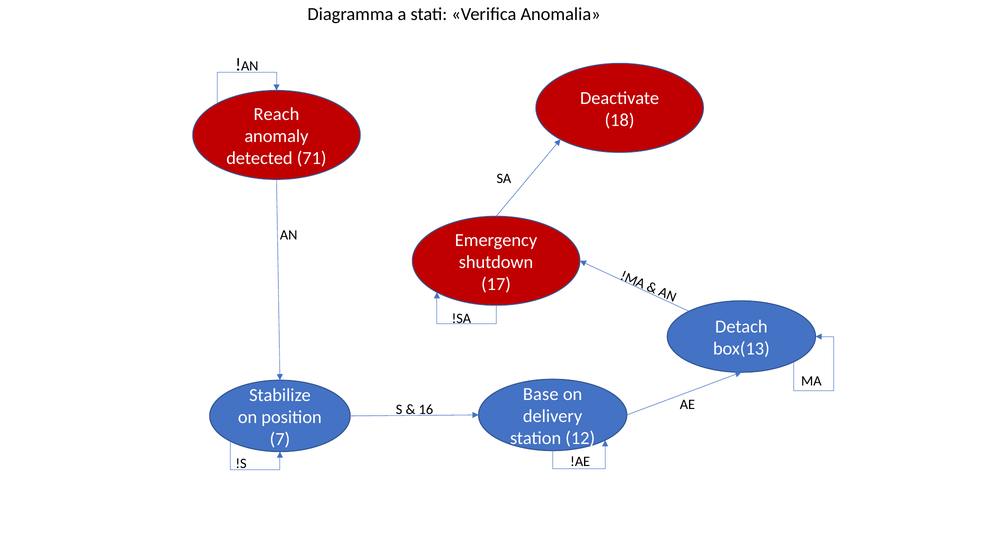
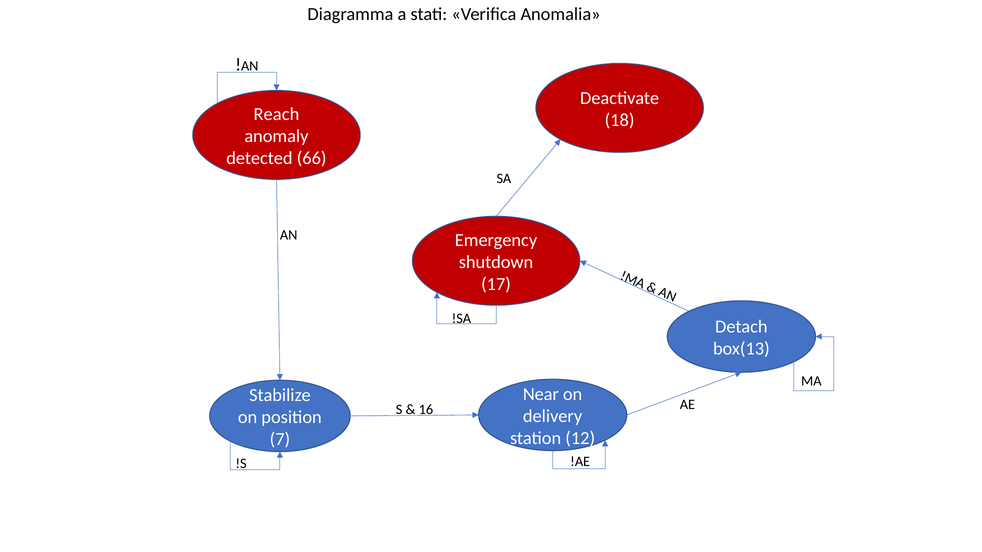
71: 71 -> 66
Base: Base -> Near
